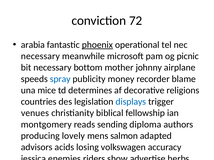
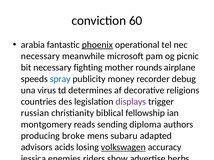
72: 72 -> 60
bottom: bottom -> fighting
johnny: johnny -> rounds
blame: blame -> debug
mice: mice -> virus
displays colour: blue -> purple
venues: venues -> russian
lovely: lovely -> broke
salmon: salmon -> subaru
volkswagen underline: none -> present
